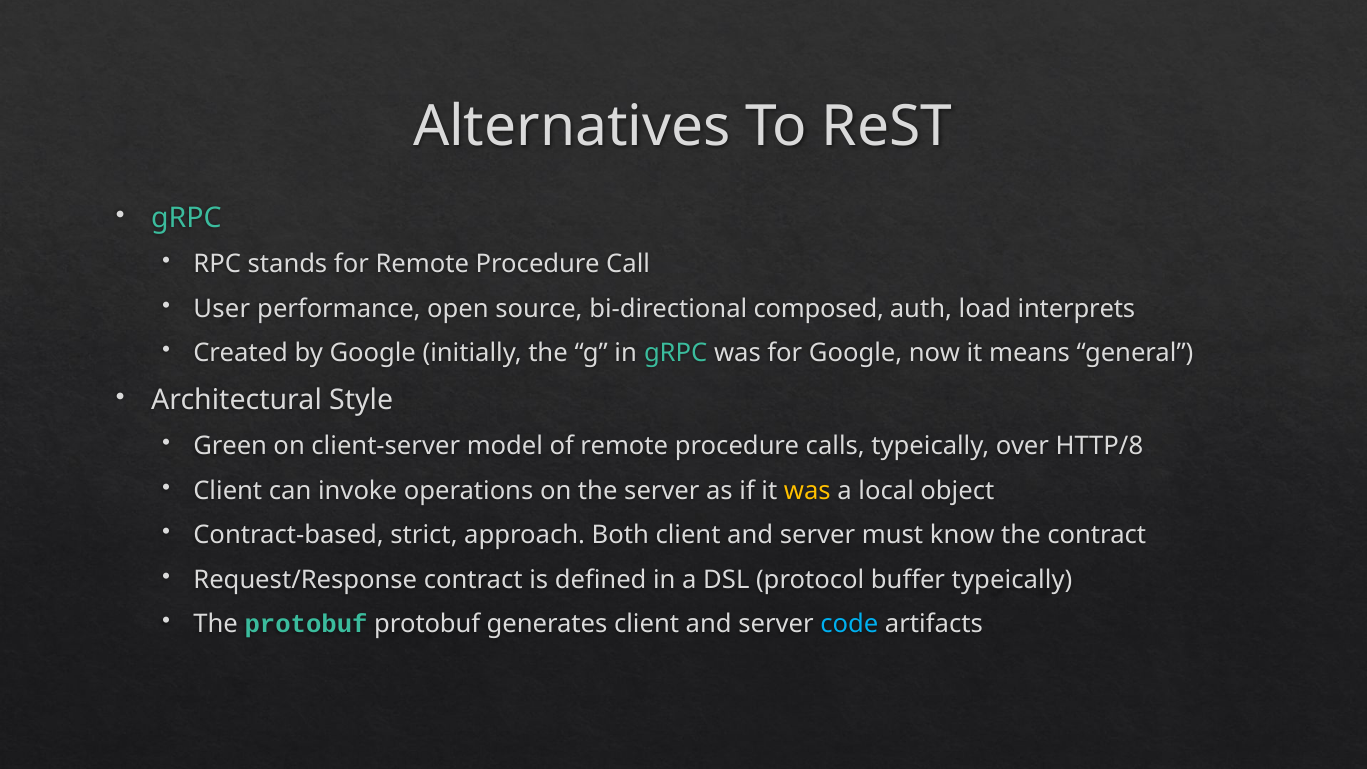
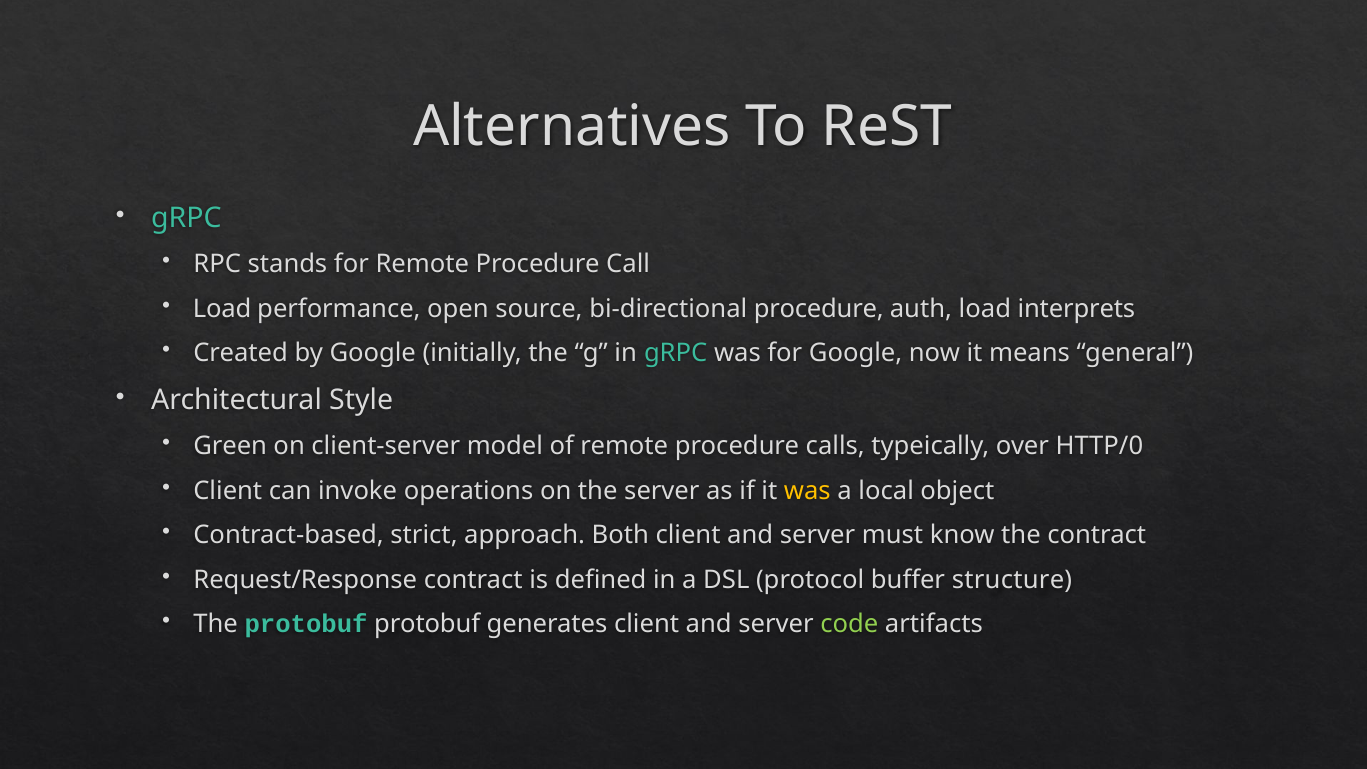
User at (222, 309): User -> Load
bi-directional composed: composed -> procedure
HTTP/8: HTTP/8 -> HTTP/0
buffer typeically: typeically -> structure
code colour: light blue -> light green
